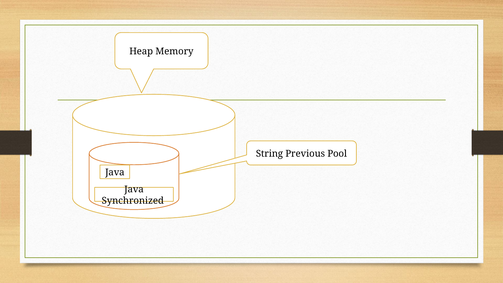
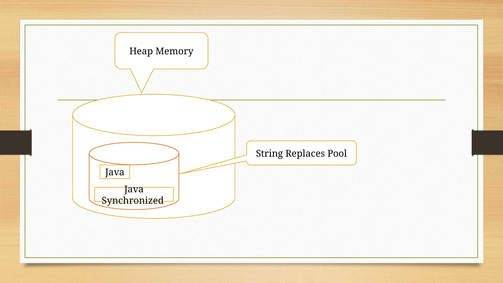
Previous: Previous -> Replaces
